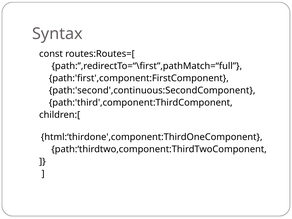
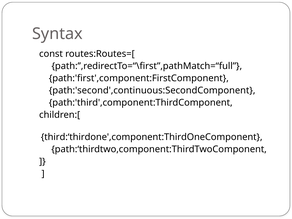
html:‘thirdone',component:ThirdOneComponent: html:‘thirdone',component:ThirdOneComponent -> third:‘thirdone',component:ThirdOneComponent
